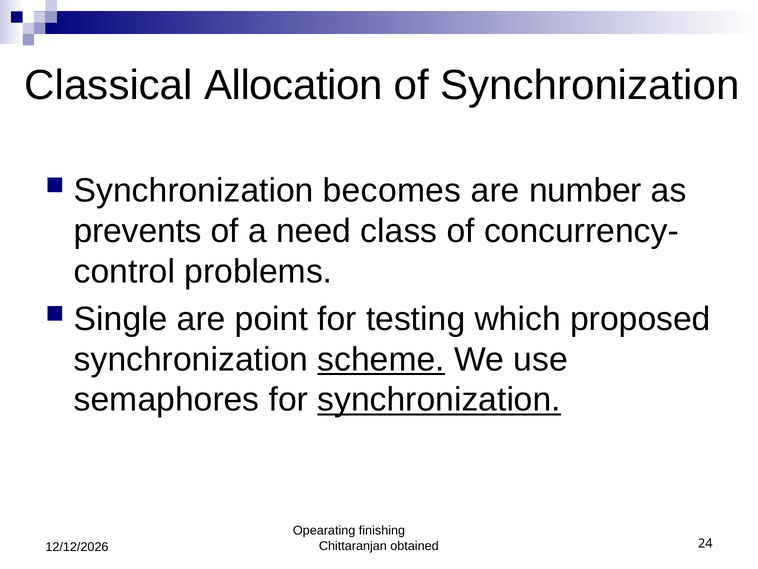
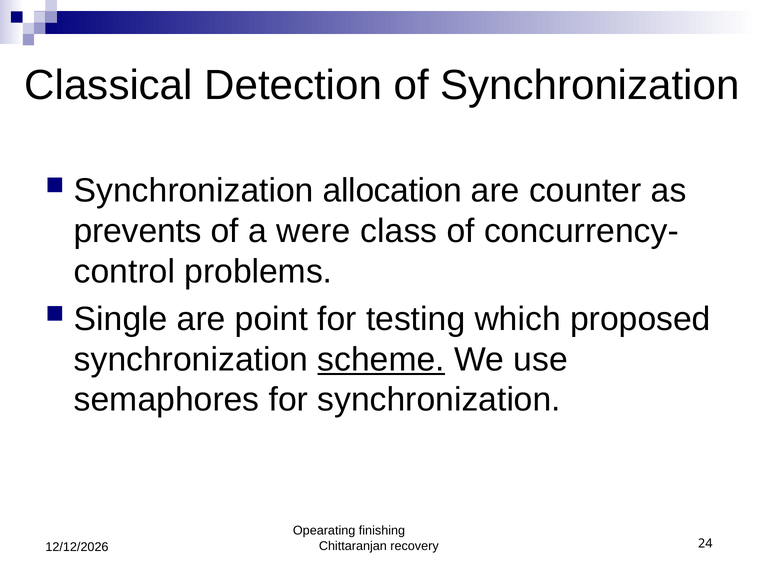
Allocation: Allocation -> Detection
becomes: becomes -> allocation
number: number -> counter
need: need -> were
synchronization at (439, 400) underline: present -> none
obtained: obtained -> recovery
